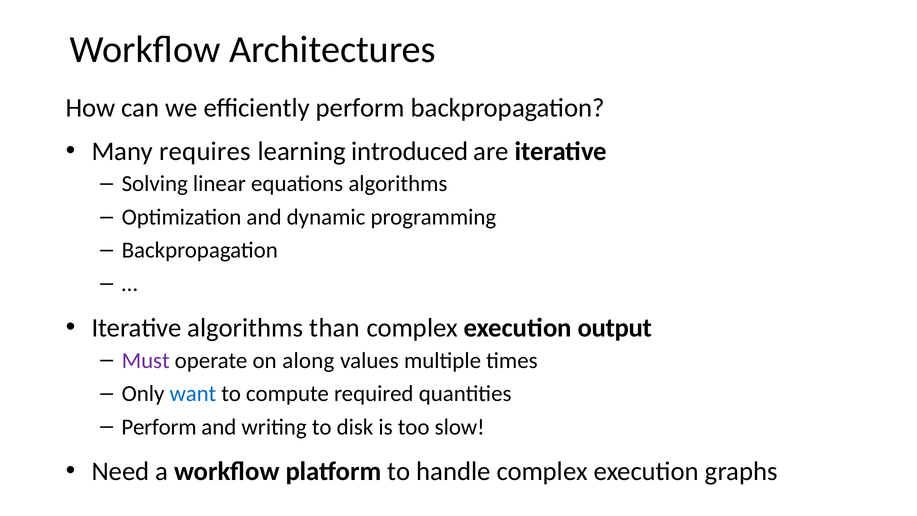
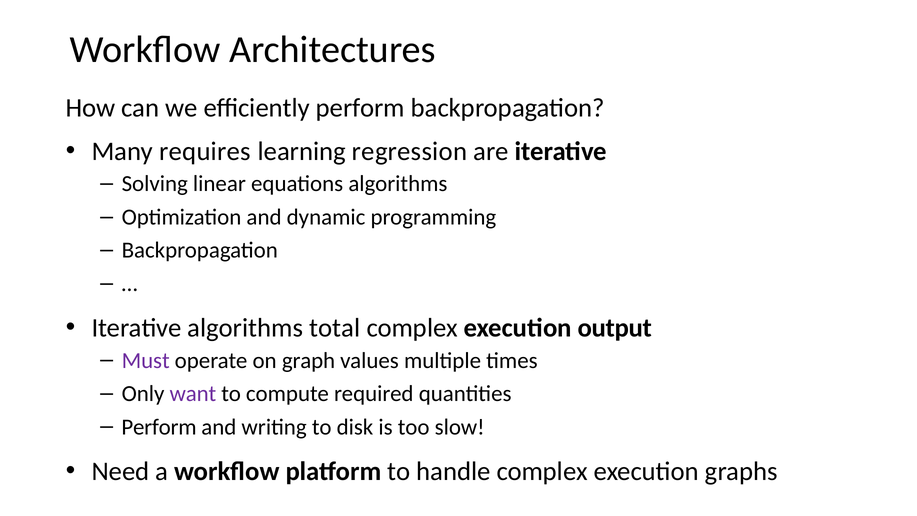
introduced: introduced -> regression
than: than -> total
along: along -> graph
want colour: blue -> purple
